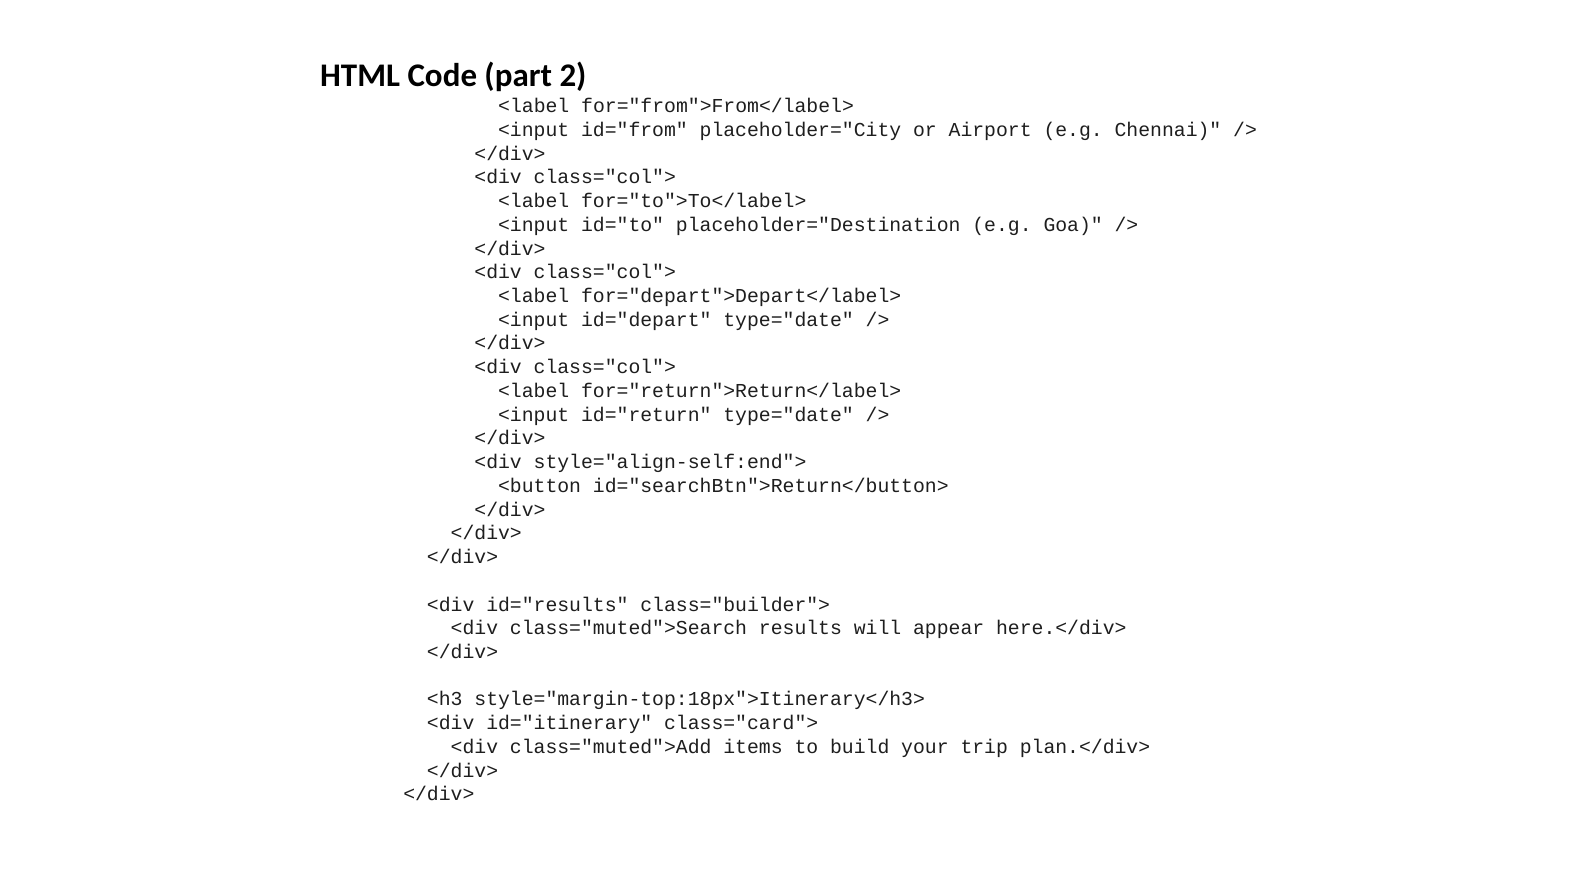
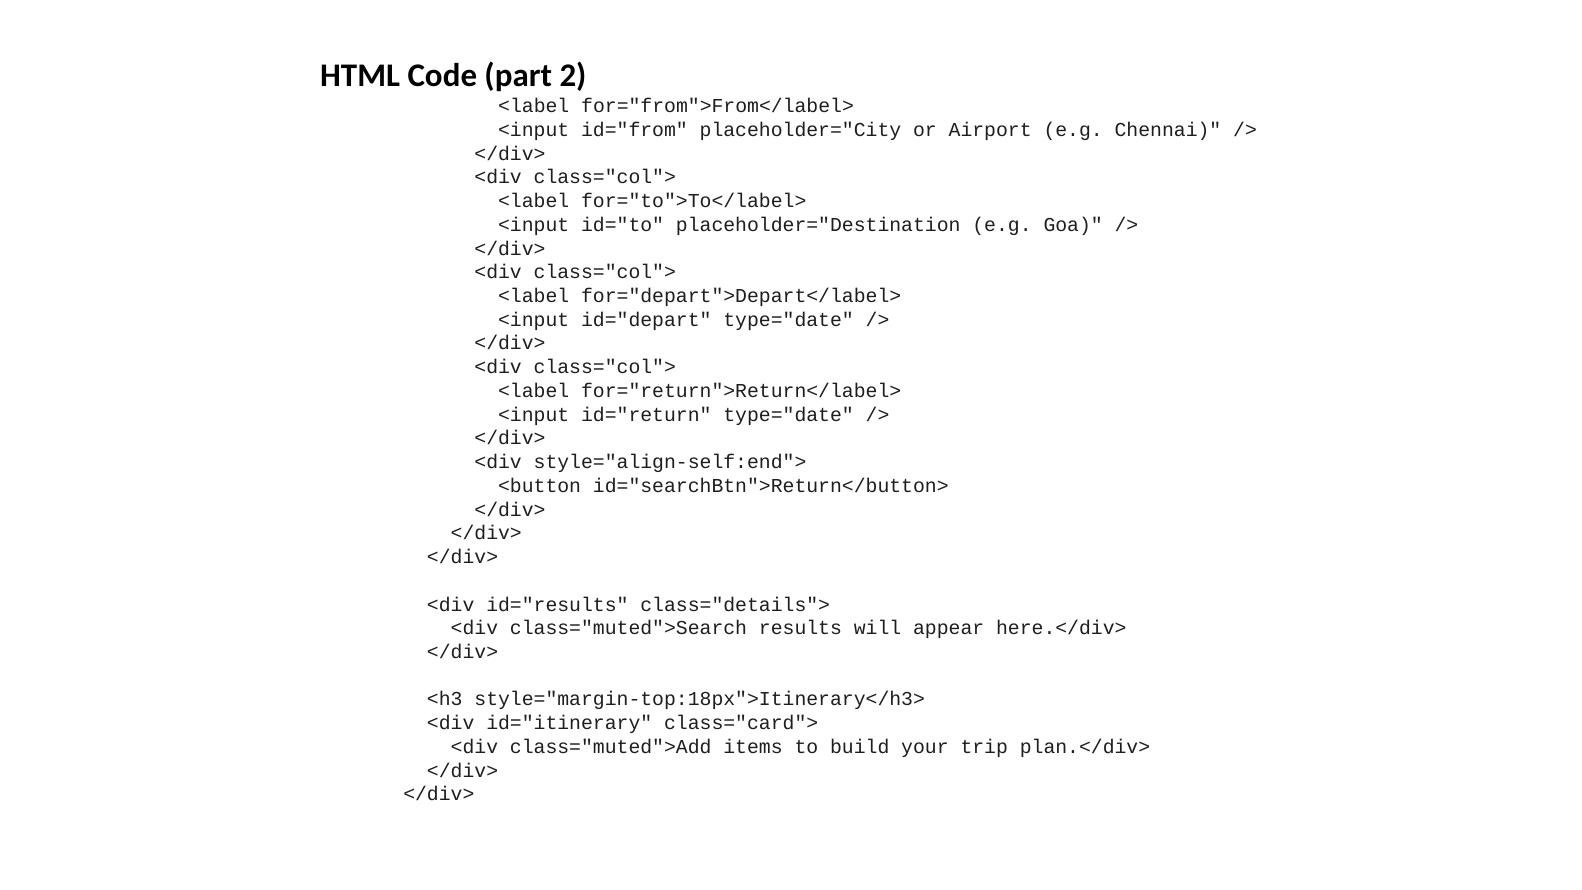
class="builder">: class="builder"> -> class="details">
